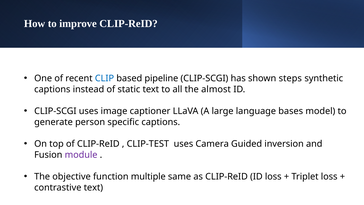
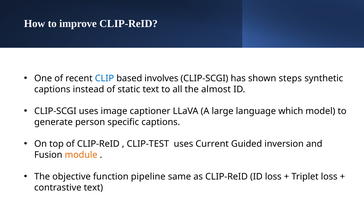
pipeline: pipeline -> involves
bases: bases -> which
Camera: Camera -> Current
module colour: purple -> orange
multiple: multiple -> pipeline
